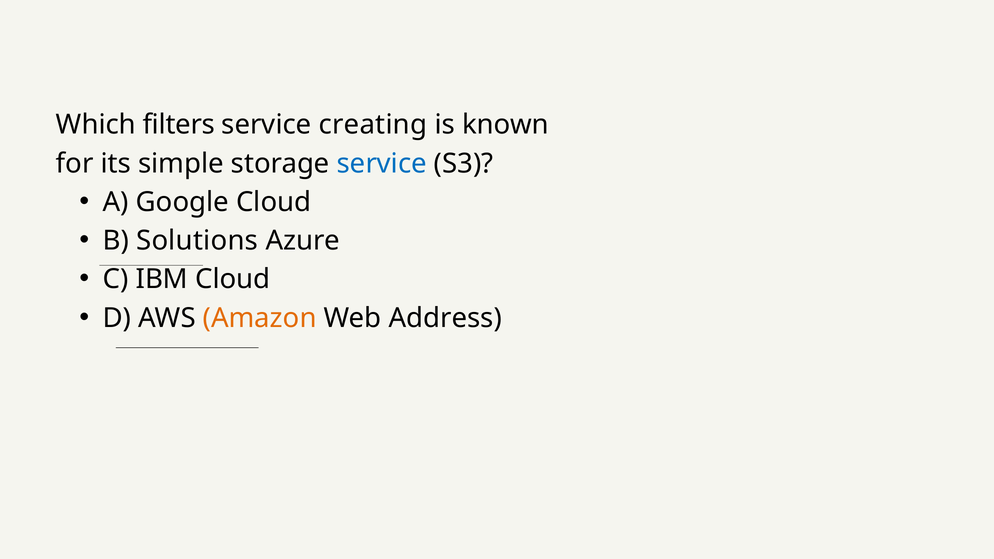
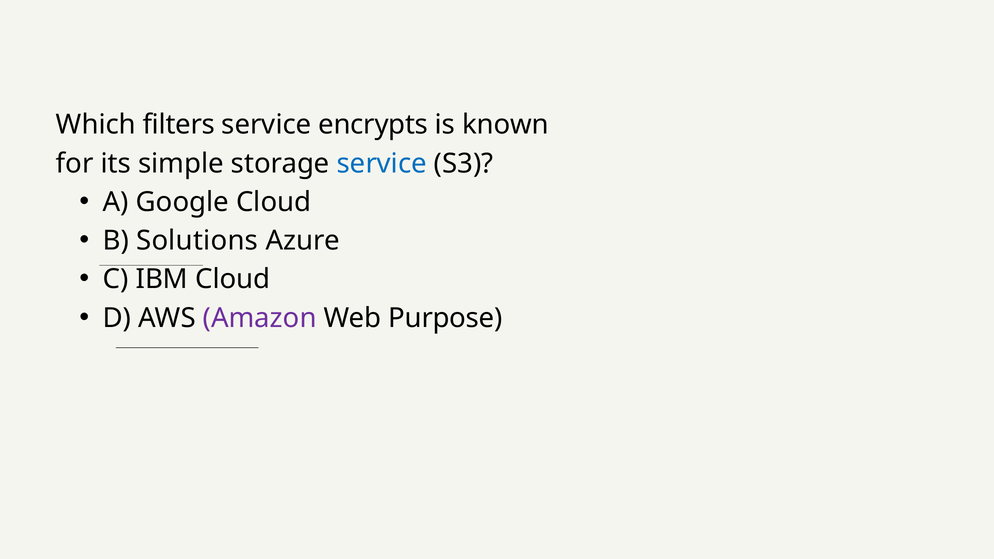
creating: creating -> encrypts
Amazon colour: orange -> purple
Address: Address -> Purpose
